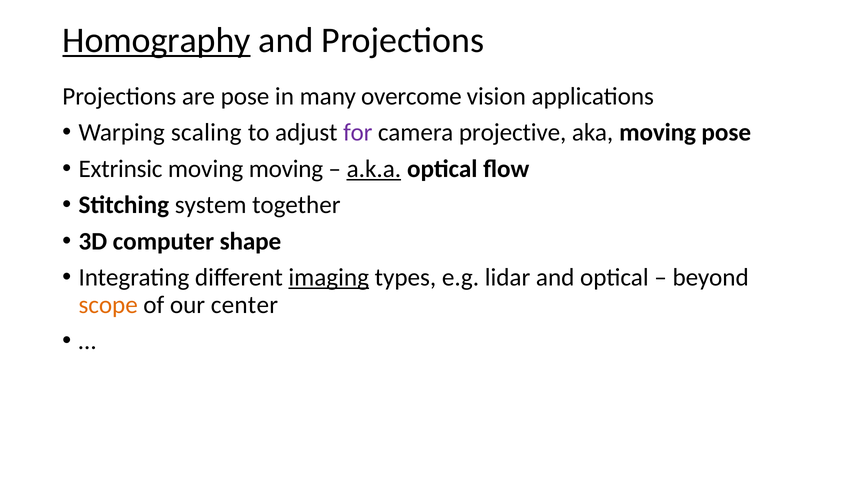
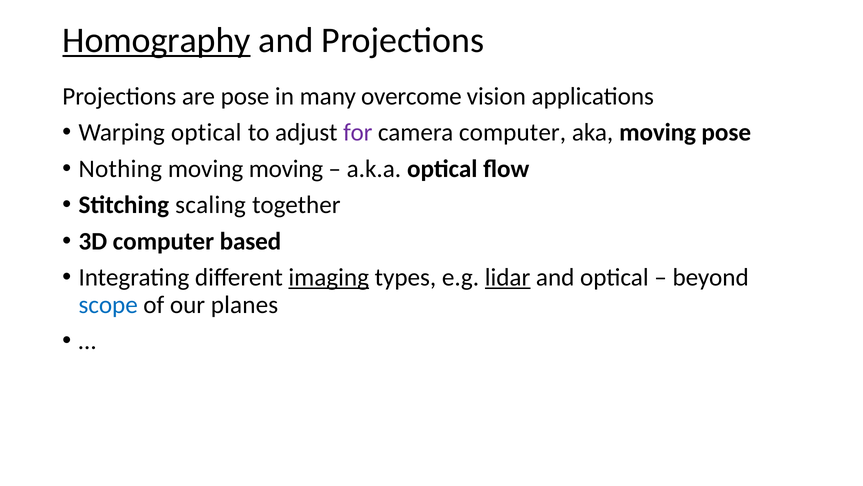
Warping scaling: scaling -> optical
camera projective: projective -> computer
Extrinsic: Extrinsic -> Nothing
a.k.a underline: present -> none
system: system -> scaling
shape: shape -> based
lidar underline: none -> present
scope colour: orange -> blue
center: center -> planes
